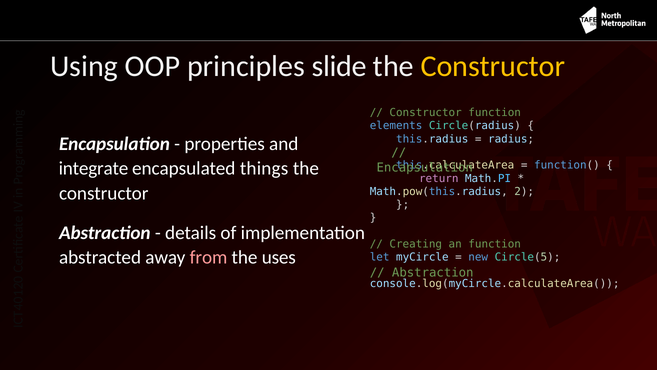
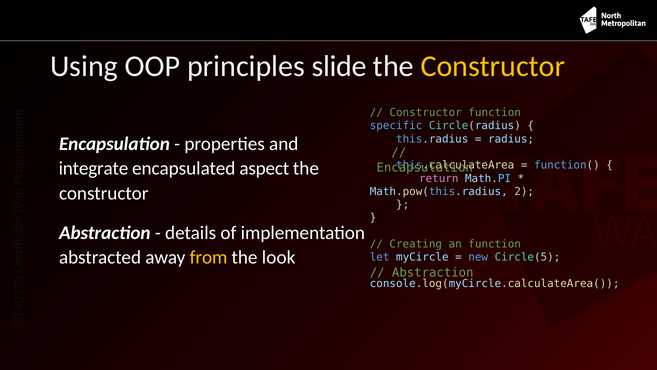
elements: elements -> specific
things: things -> aspect
from colour: pink -> yellow
uses: uses -> look
